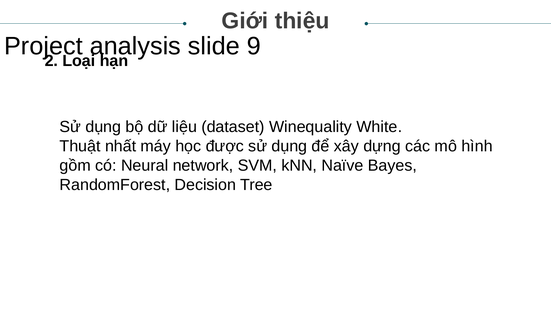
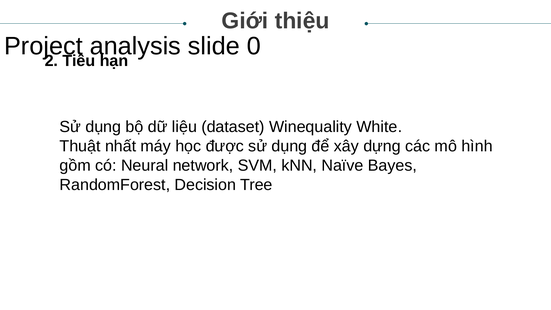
9: 9 -> 0
Loại: Loại -> Tiêu
